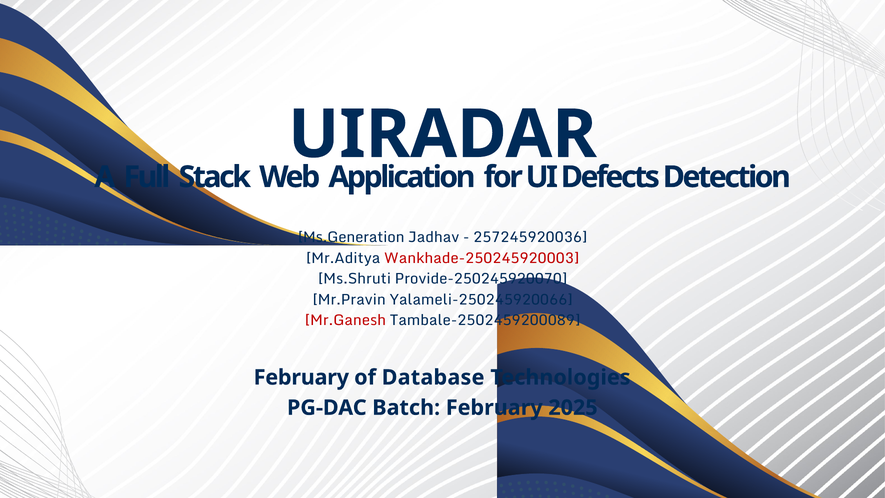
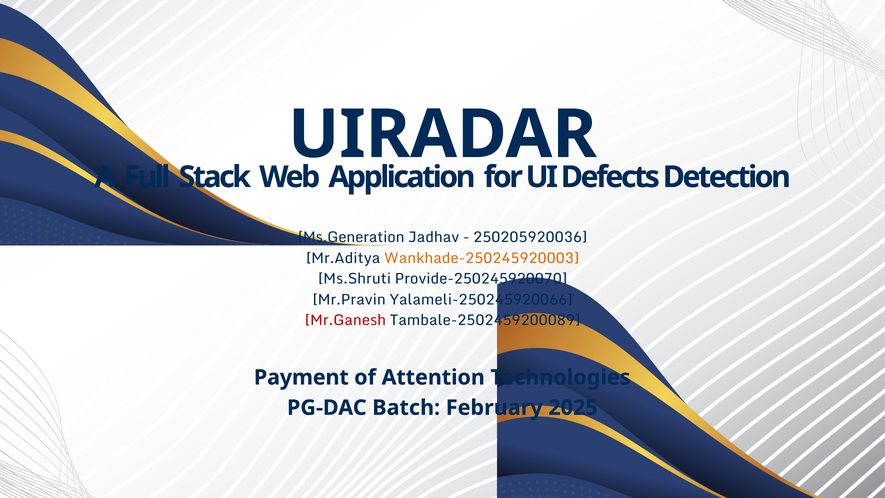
257245920036: 257245920036 -> 250205920036
Wankhade-250245920003 colour: red -> orange
February at (301, 377): February -> Payment
Database: Database -> Attention
